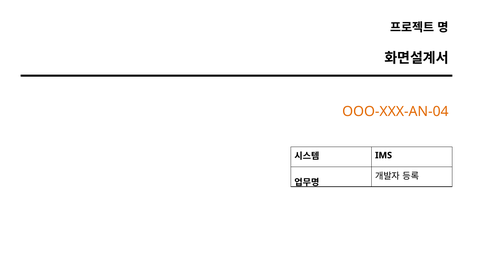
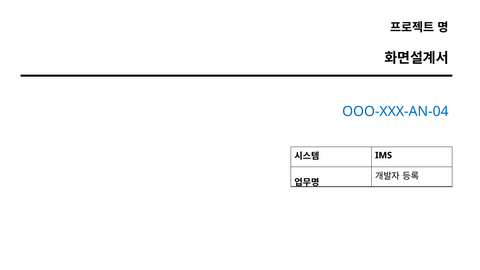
OOO-XXX-AN-04 colour: orange -> blue
